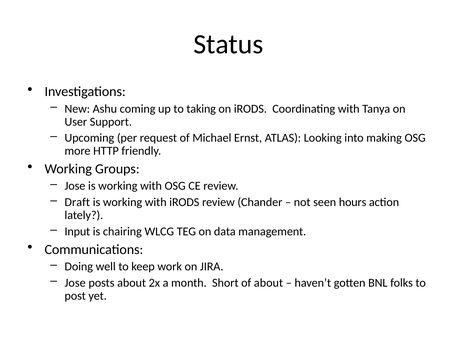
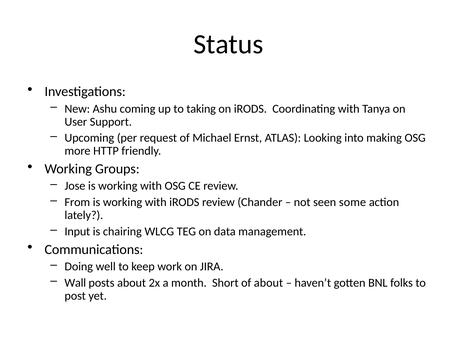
Draft: Draft -> From
hours: hours -> some
Jose at (75, 283): Jose -> Wall
